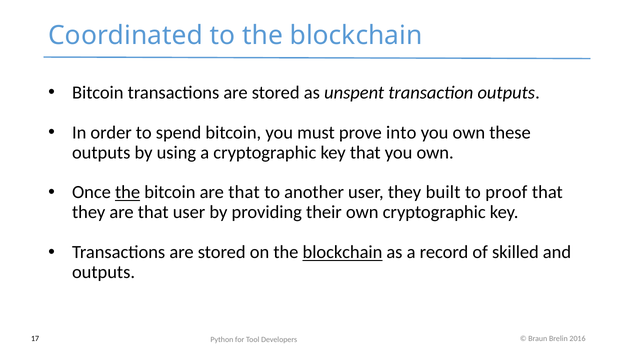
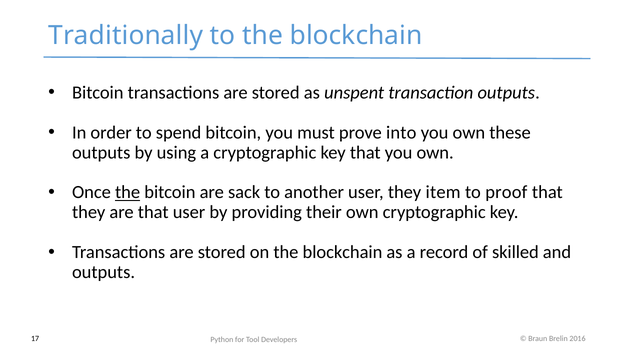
Coordinated: Coordinated -> Traditionally
bitcoin are that: that -> sack
built: built -> item
blockchain at (342, 252) underline: present -> none
